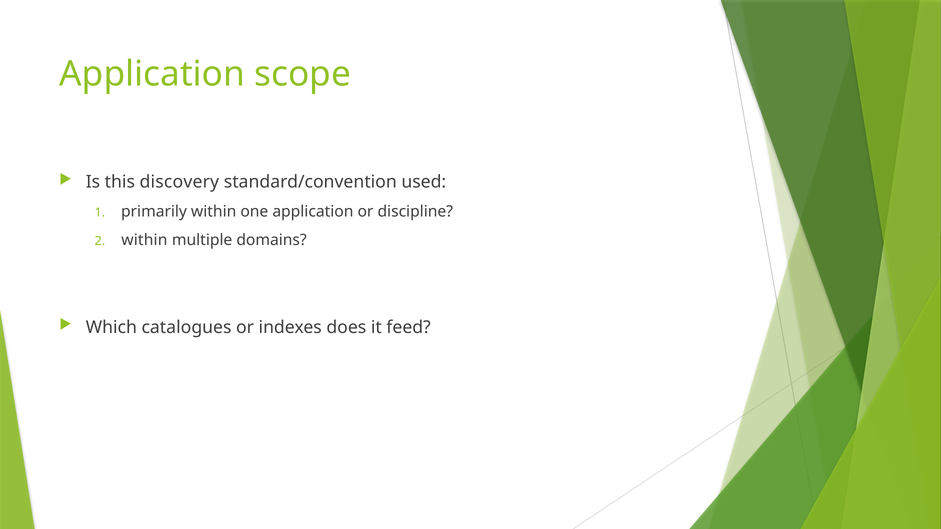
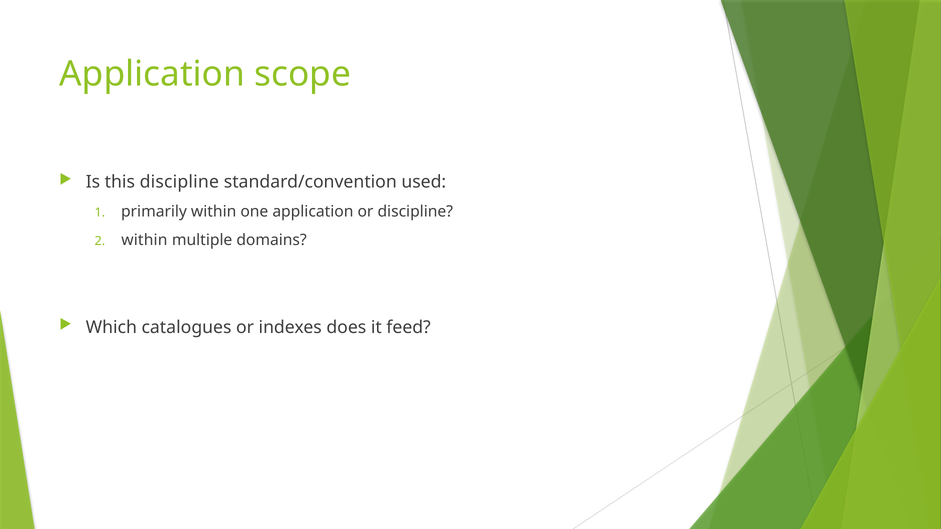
this discovery: discovery -> discipline
